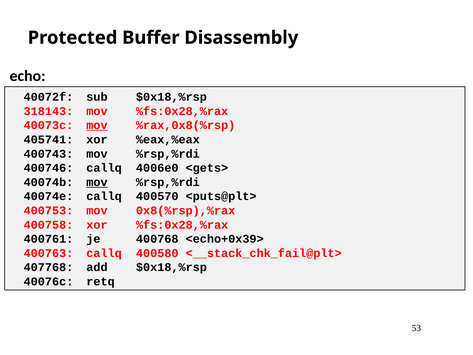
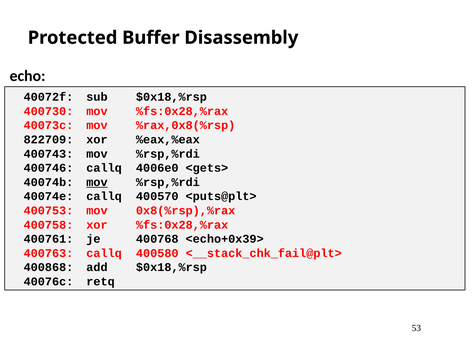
318143: 318143 -> 400730
mov at (97, 125) underline: present -> none
405741: 405741 -> 822709
407768: 407768 -> 400868
